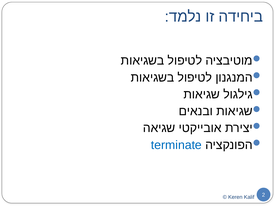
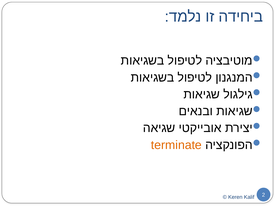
terminate colour: blue -> orange
